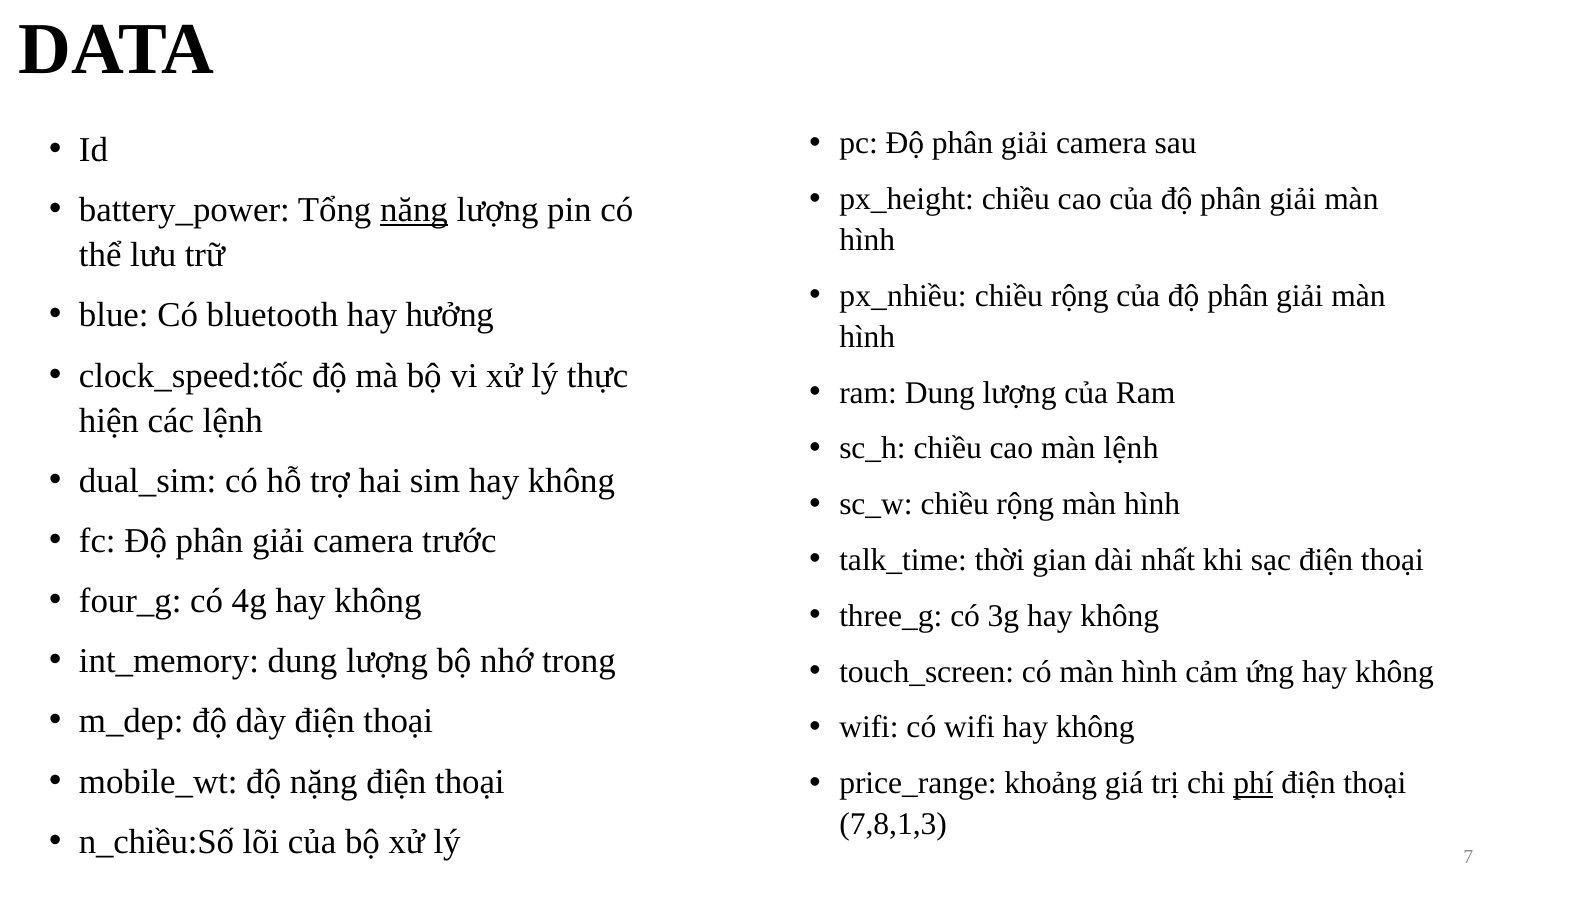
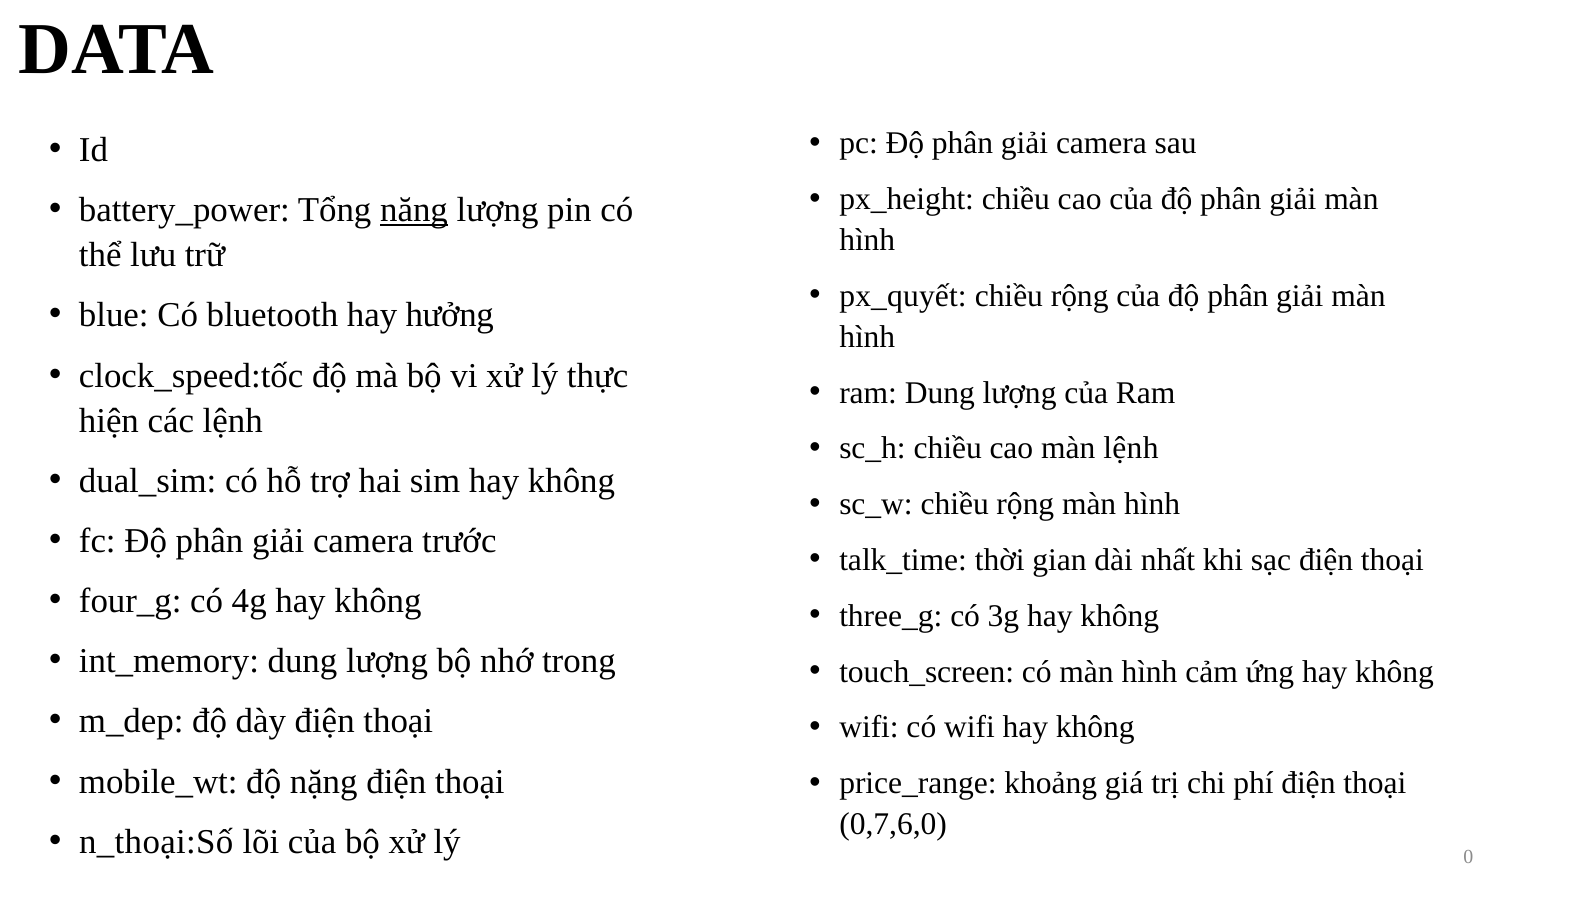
px_nhiều: px_nhiều -> px_quyết
phí underline: present -> none
7,8,1,3: 7,8,1,3 -> 0,7,6,0
n_chiều:Số: n_chiều:Số -> n_thoại:Số
7: 7 -> 0
